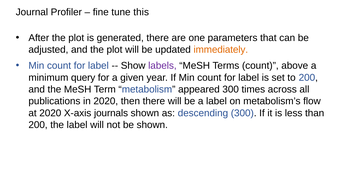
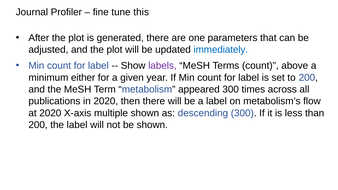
immediately colour: orange -> blue
query: query -> either
journals: journals -> multiple
